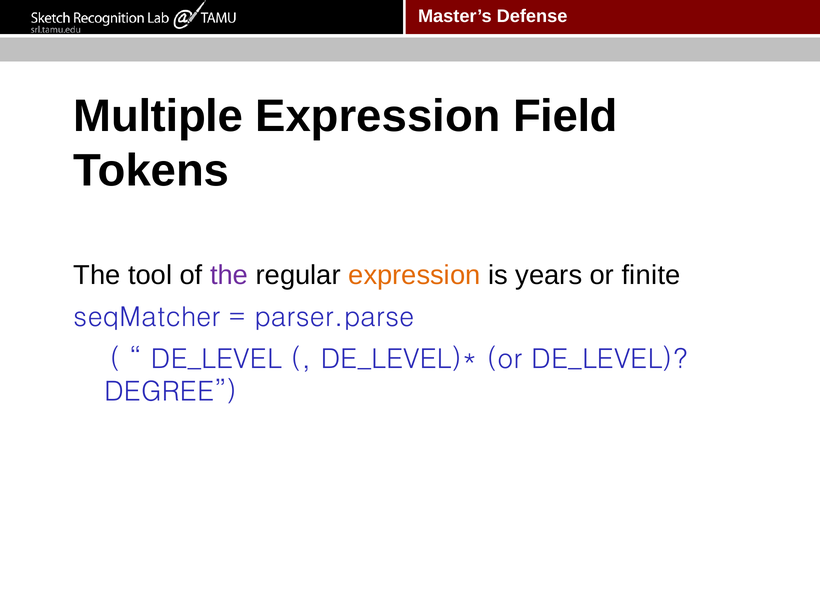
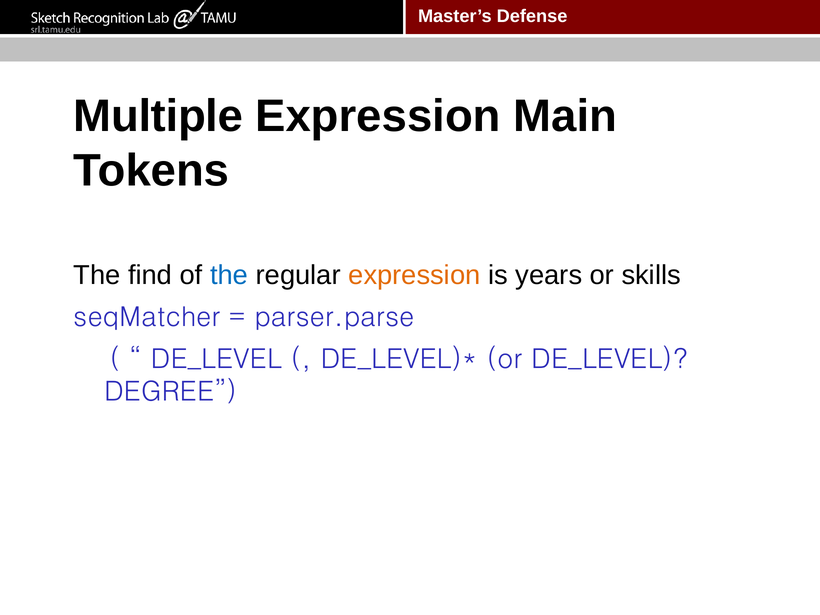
Field: Field -> Main
tool: tool -> find
the at (229, 275) colour: purple -> blue
finite: finite -> skills
